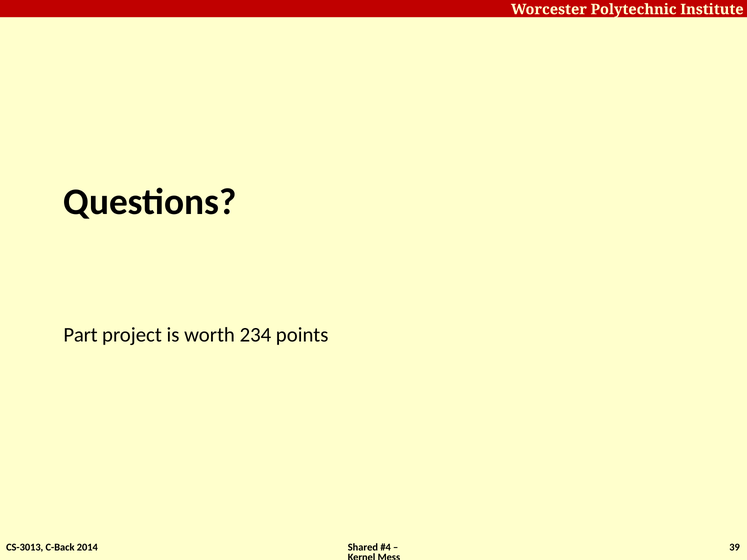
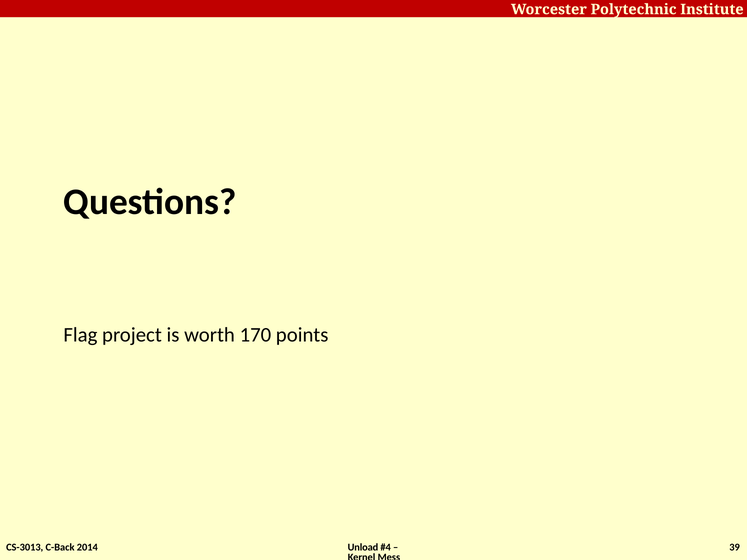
Part: Part -> Flag
234: 234 -> 170
Shared: Shared -> Unload
